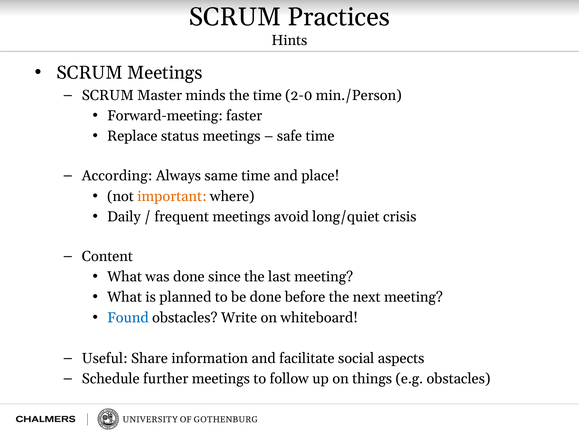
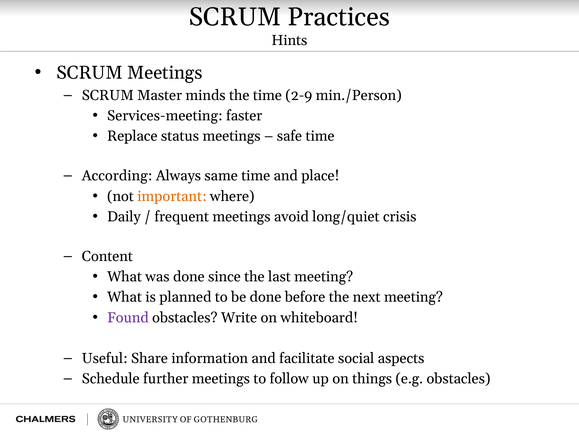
2-0: 2-0 -> 2-9
Forward-meeting: Forward-meeting -> Services-meeting
Found colour: blue -> purple
